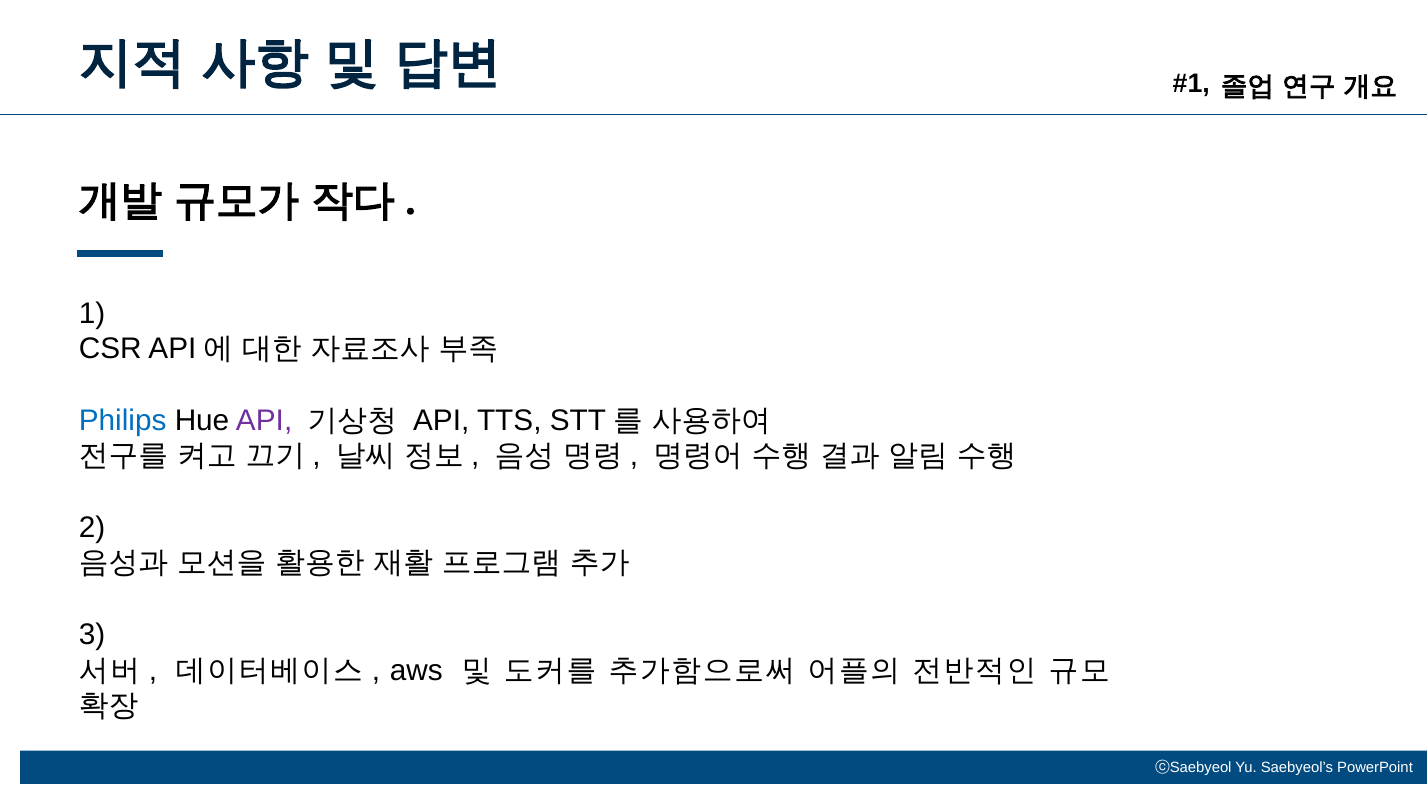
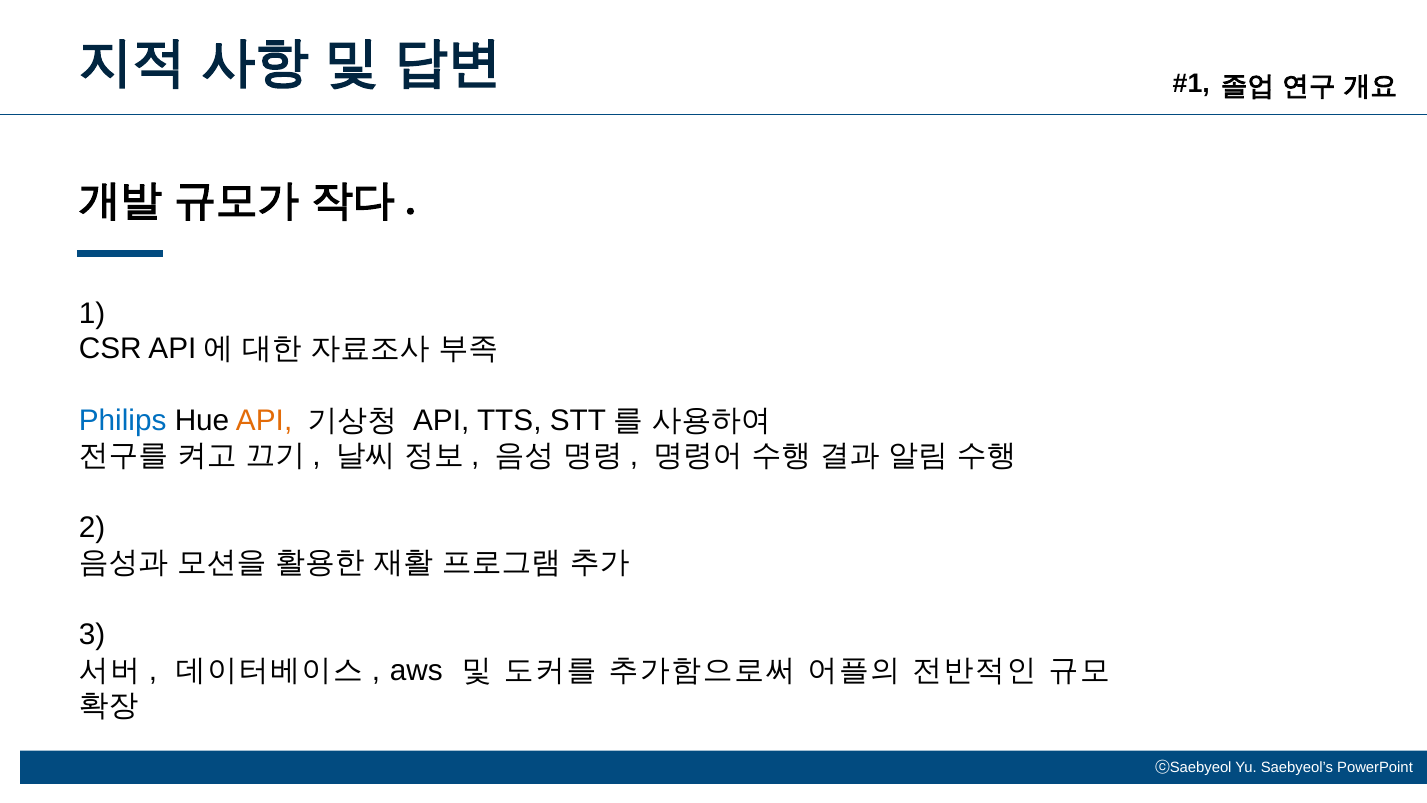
API at (264, 420) colour: purple -> orange
